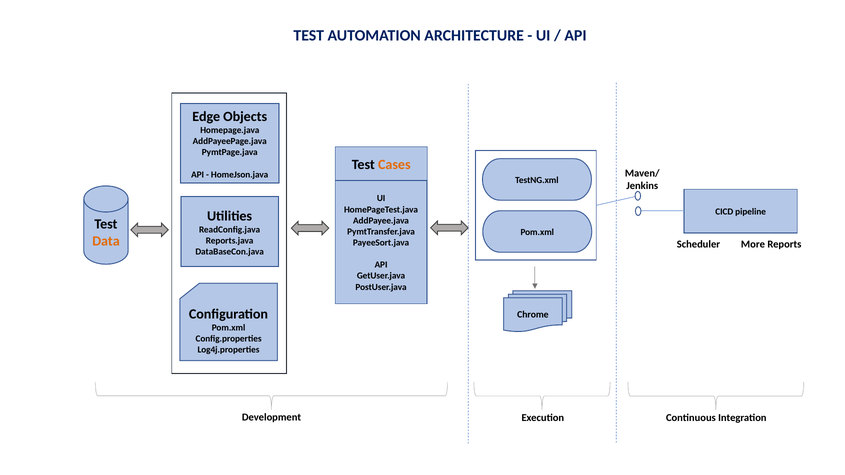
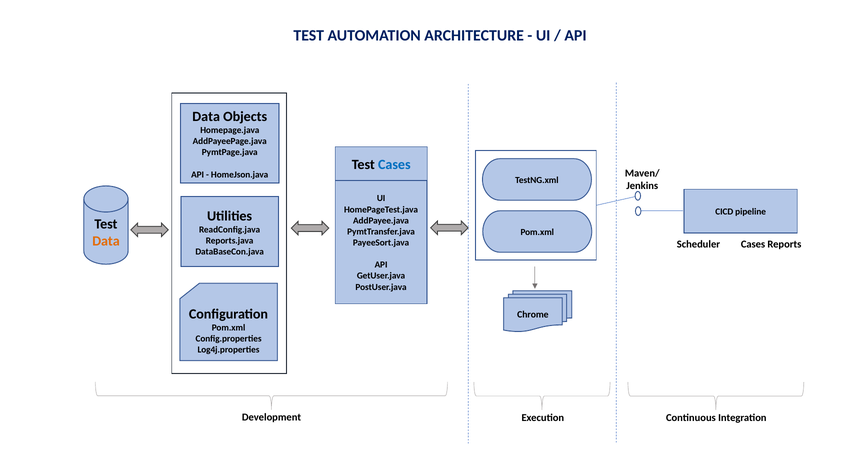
Edge at (206, 117): Edge -> Data
Cases at (394, 165) colour: orange -> blue
Scheduler More: More -> Cases
